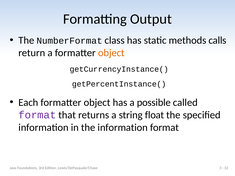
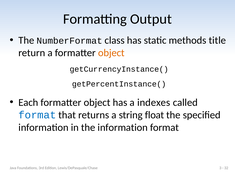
calls: calls -> title
possible: possible -> indexes
format at (37, 115) colour: purple -> blue
